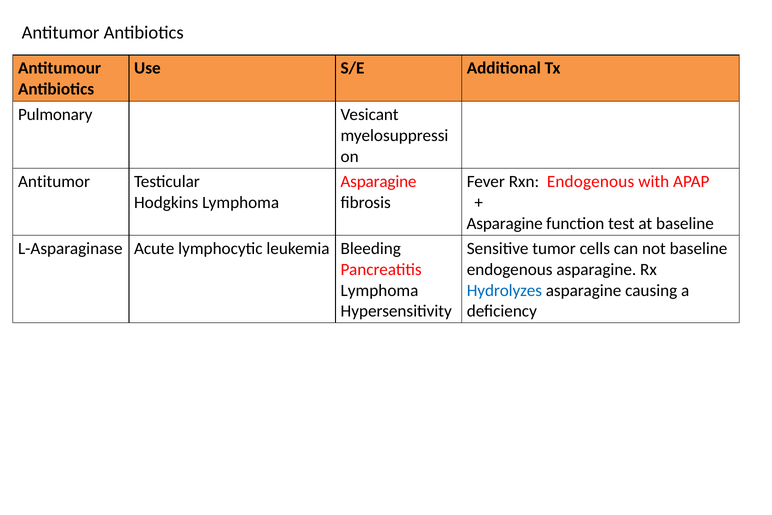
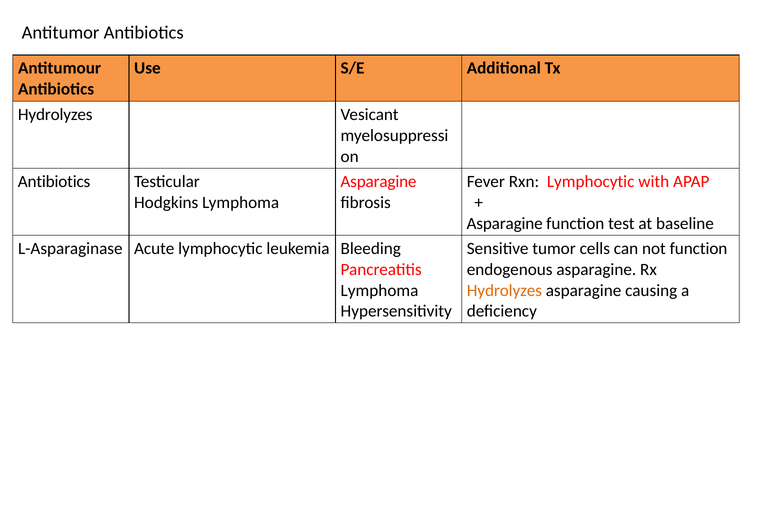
Pulmonary at (55, 114): Pulmonary -> Hydrolyzes
Antitumor at (54, 181): Antitumor -> Antibiotics
Rxn Endogenous: Endogenous -> Lymphocytic
not baseline: baseline -> function
Hydrolyzes at (504, 290) colour: blue -> orange
